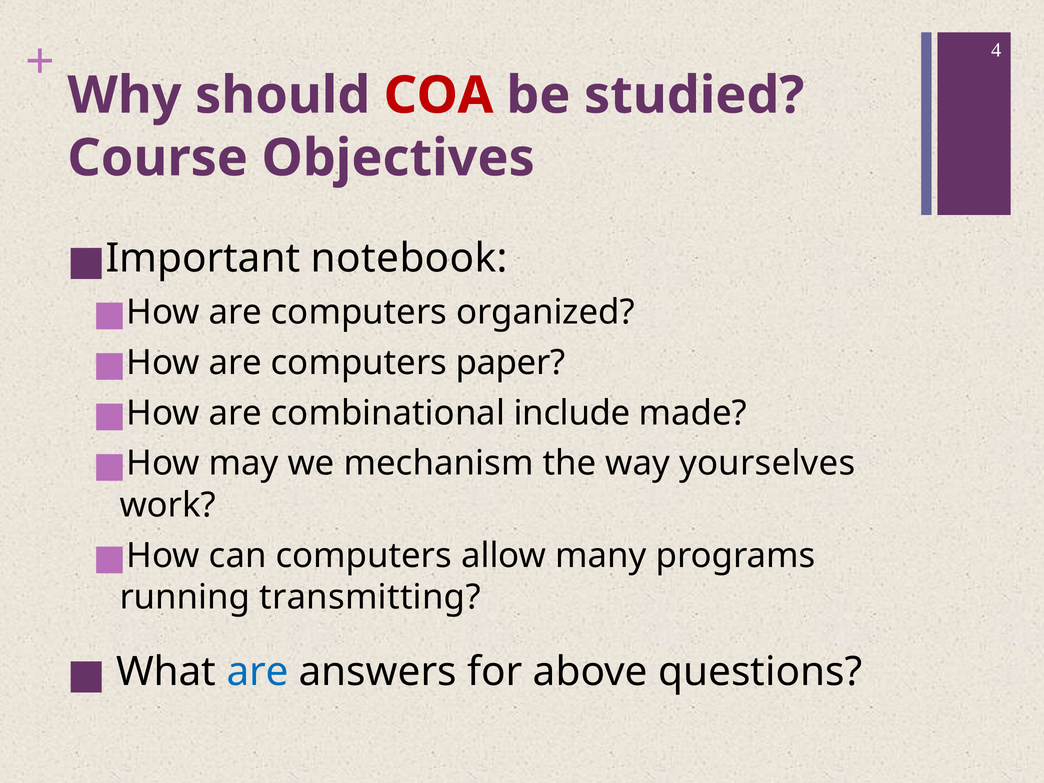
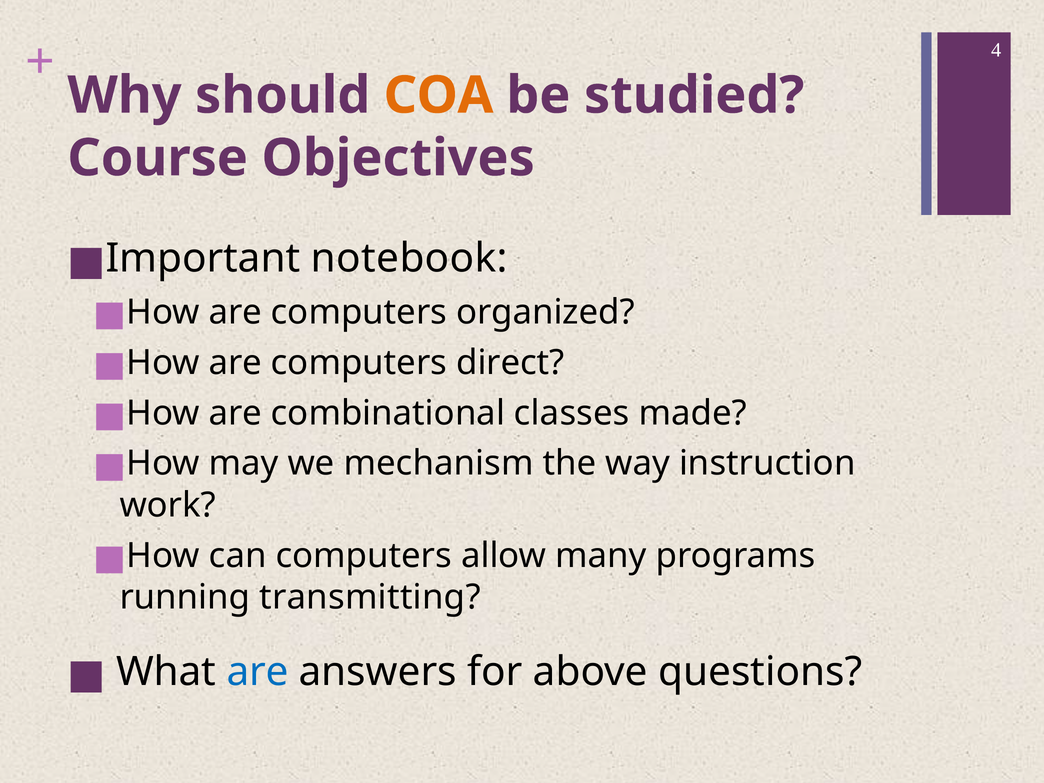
COA colour: red -> orange
paper: paper -> direct
include: include -> classes
yourselves: yourselves -> instruction
